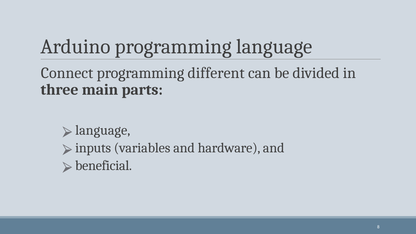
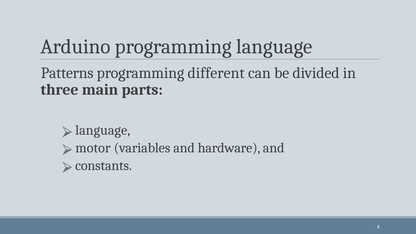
Connect: Connect -> Patterns
inputs: inputs -> motor
beneficial: beneficial -> constants
